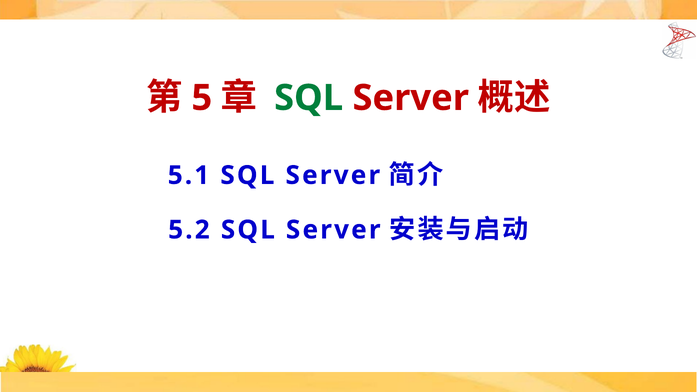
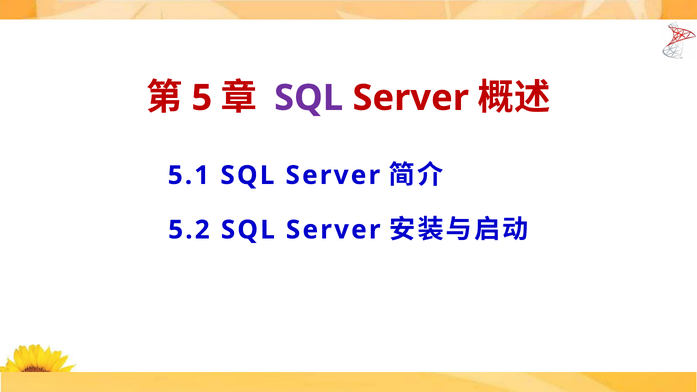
SQL at (309, 98) colour: green -> purple
